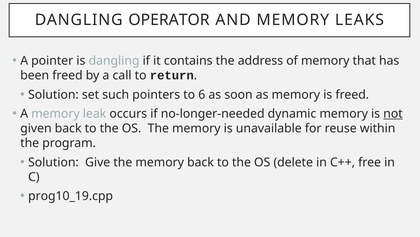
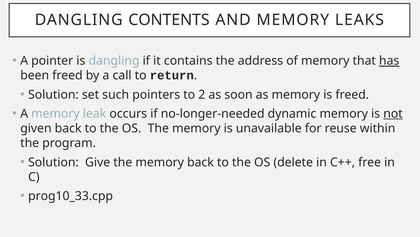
OPERATOR: OPERATOR -> CONTENTS
has underline: none -> present
6: 6 -> 2
prog10_19.cpp: prog10_19.cpp -> prog10_33.cpp
